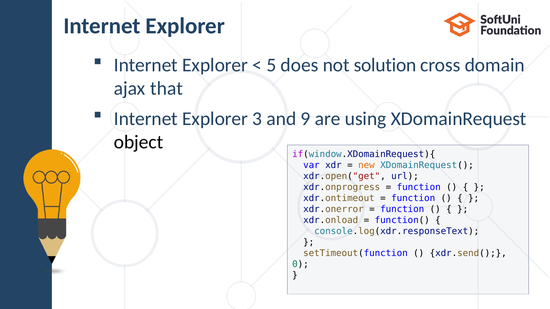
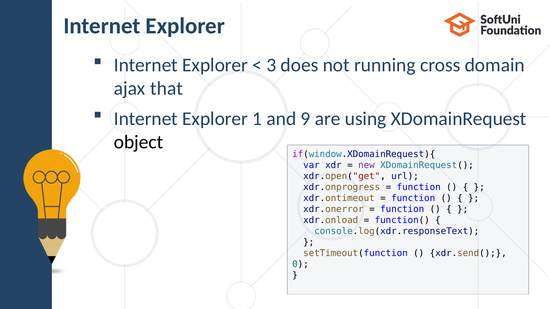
5: 5 -> 3
solution: solution -> running
3: 3 -> 1
new colour: orange -> purple
